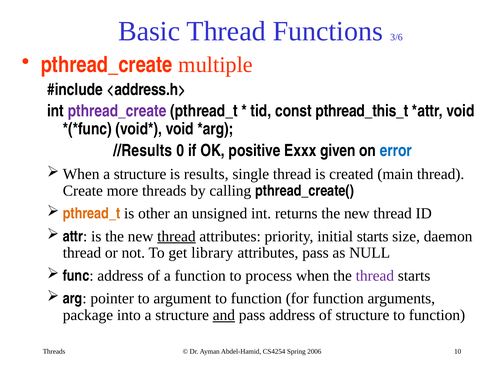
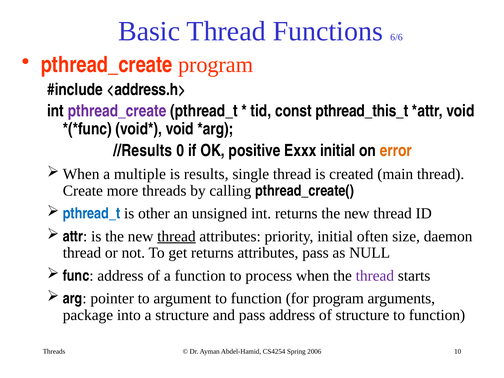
3/6: 3/6 -> 6/6
pthread_create multiple: multiple -> program
Exxx given: given -> initial
error colour: blue -> orange
structure at (140, 174): structure -> multiple
pthread_t at (92, 214) colour: orange -> blue
initial starts: starts -> often
get library: library -> returns
for function: function -> program
and underline: present -> none
